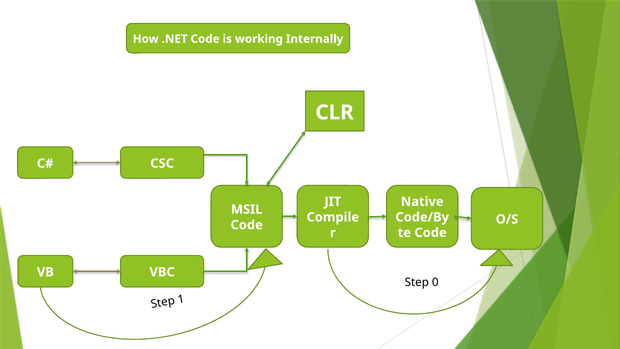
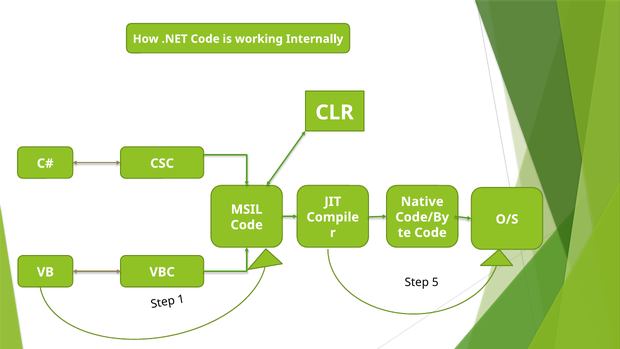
0: 0 -> 5
